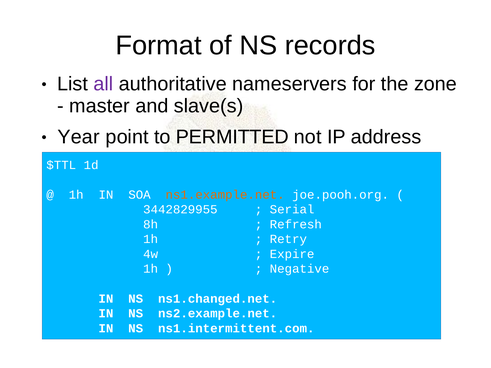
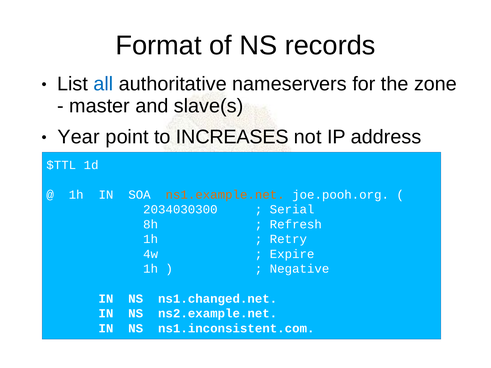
all colour: purple -> blue
PERMITTED: PERMITTED -> INCREASES
3442829955: 3442829955 -> 2034030300
ns1.intermittent.com: ns1.intermittent.com -> ns1.inconsistent.com
